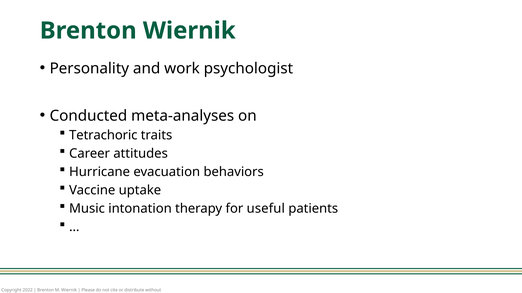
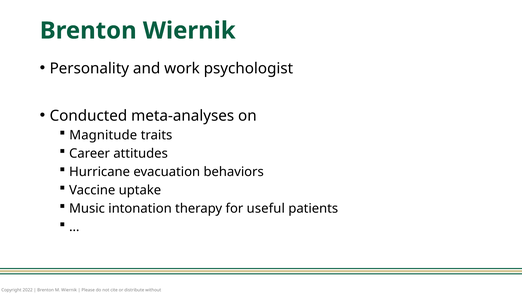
Tetrachoric: Tetrachoric -> Magnitude
